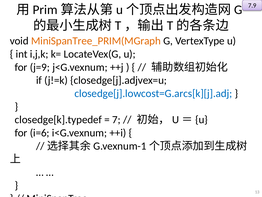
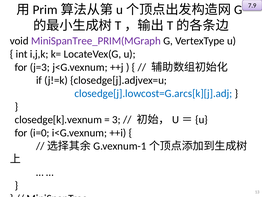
MiniSpanTree_PRIM(MGraph colour: orange -> purple
j=9: j=9 -> j=3
closedge[k].typedef: closedge[k].typedef -> closedge[k].vexnum
7: 7 -> 3
i=6: i=6 -> i=0
